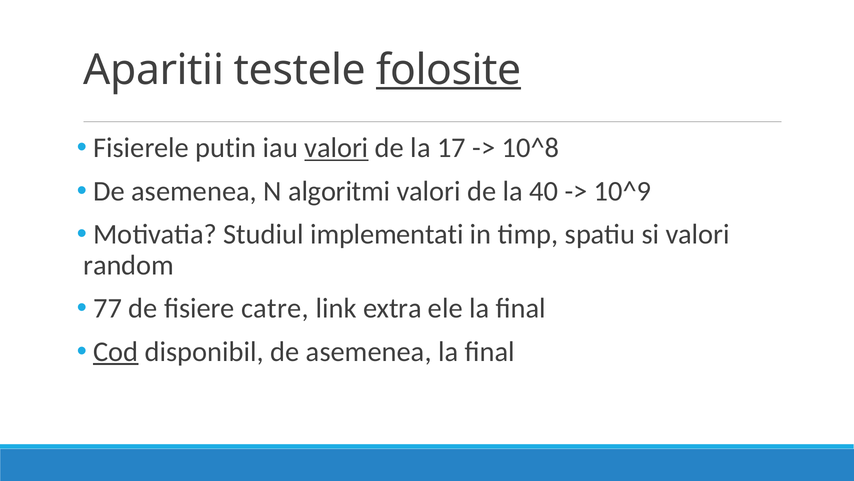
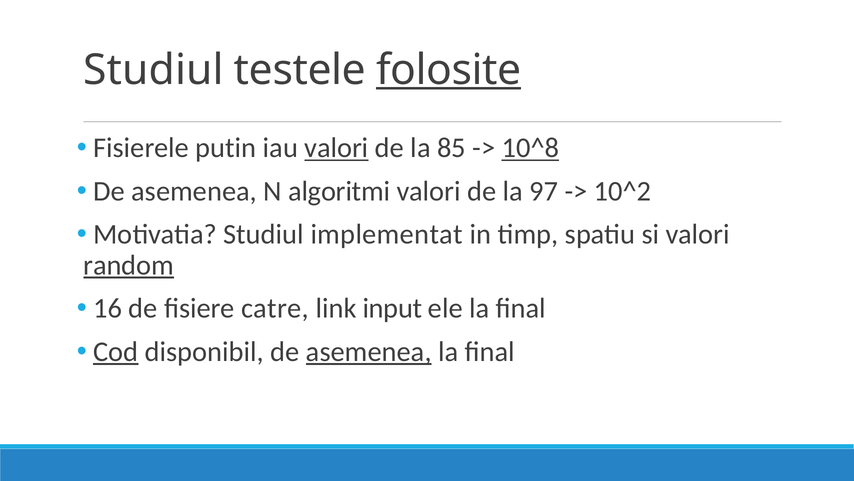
Aparitii at (154, 70): Aparitii -> Studiul
17: 17 -> 85
10^8 underline: none -> present
40: 40 -> 97
10^9: 10^9 -> 10^2
implementati: implementati -> implementat
random underline: none -> present
77: 77 -> 16
extra: extra -> input
asemenea at (369, 351) underline: none -> present
